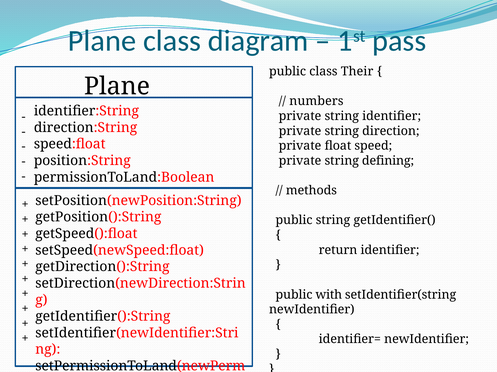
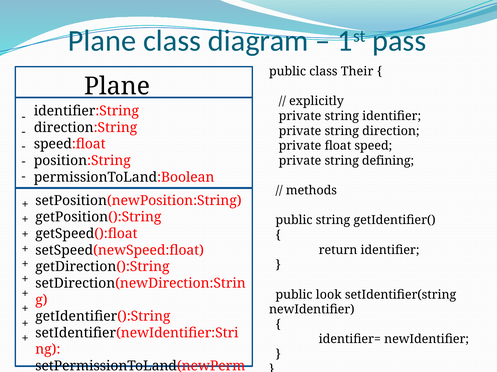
numbers: numbers -> explicitly
with: with -> look
